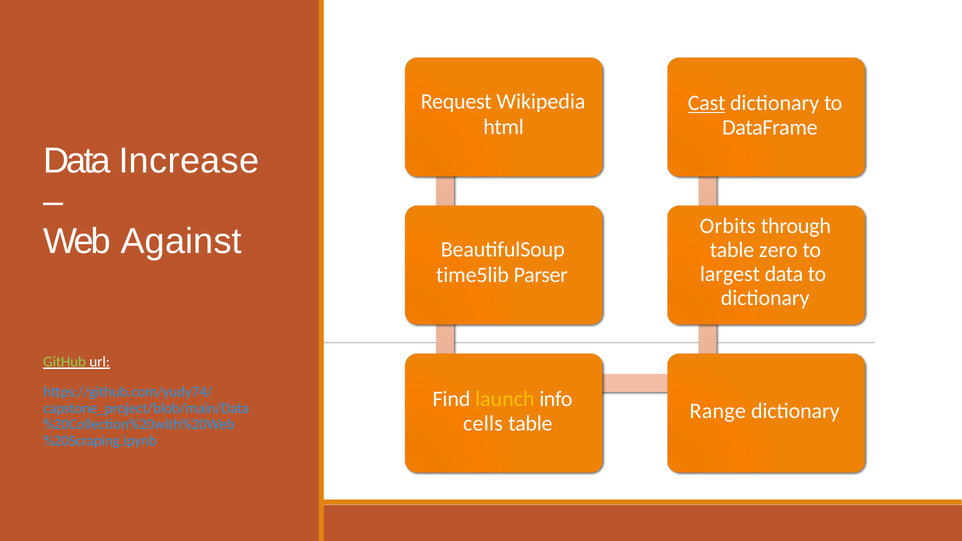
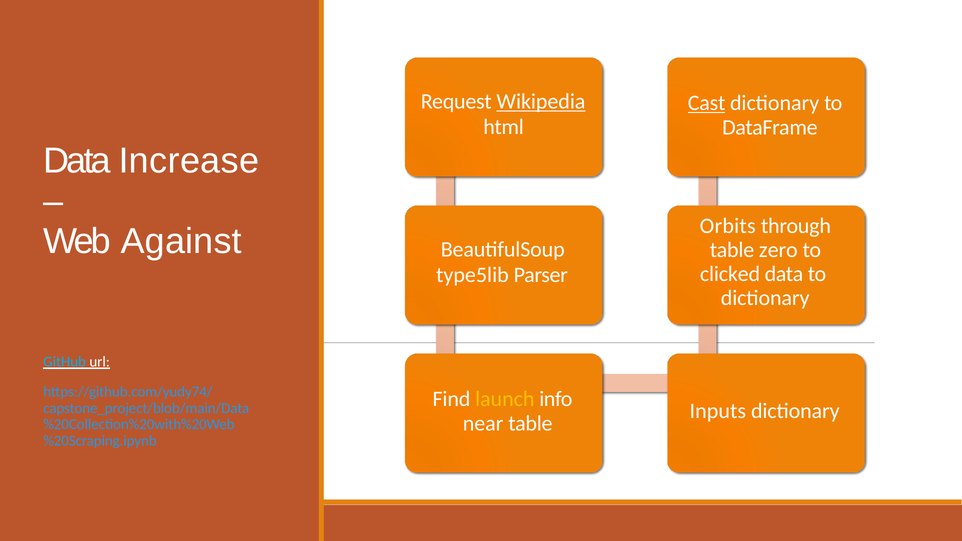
Wikipedia underline: none -> present
largest: largest -> clicked
time5lib: time5lib -> type5lib
GitHub colour: light green -> light blue
Range: Range -> Inputs
cells: cells -> near
